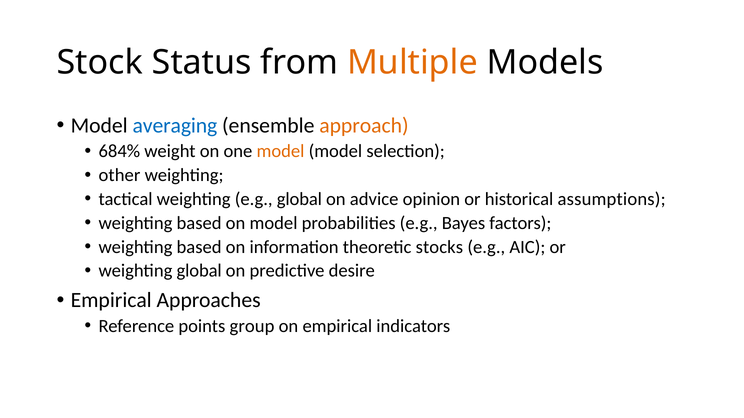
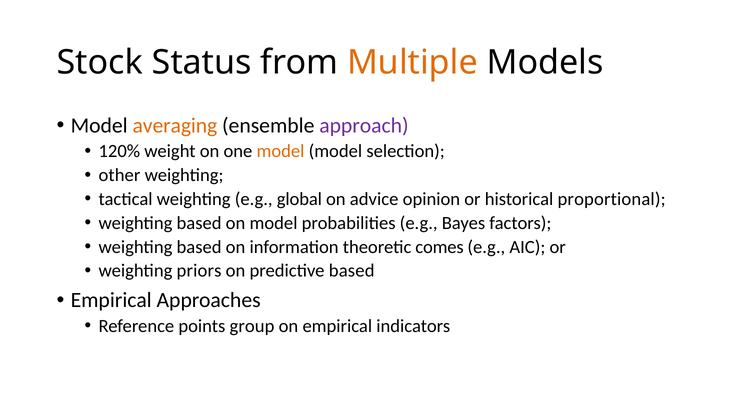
averaging colour: blue -> orange
approach colour: orange -> purple
684%: 684% -> 120%
assumptions: assumptions -> proportional
stocks: stocks -> comes
weighting global: global -> priors
predictive desire: desire -> based
